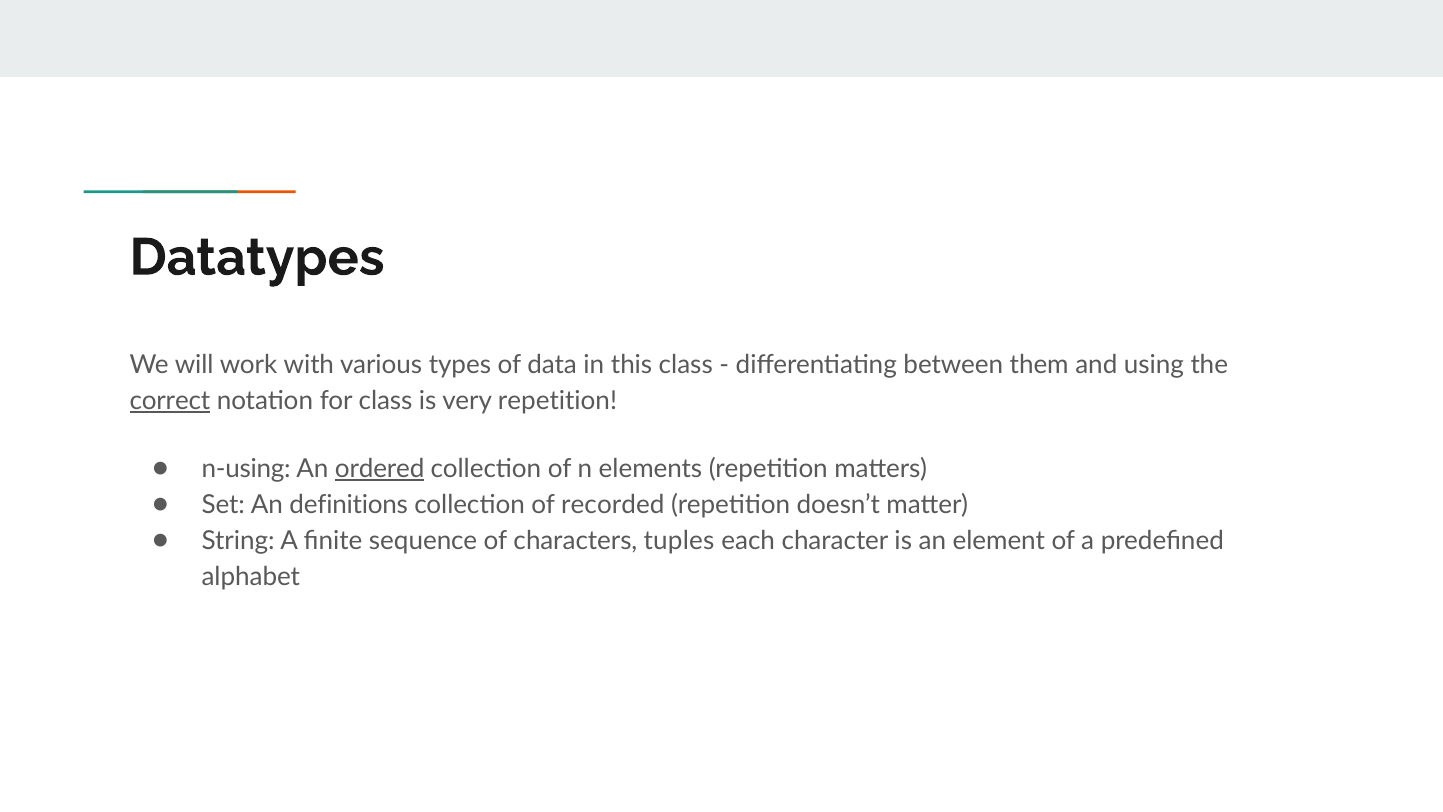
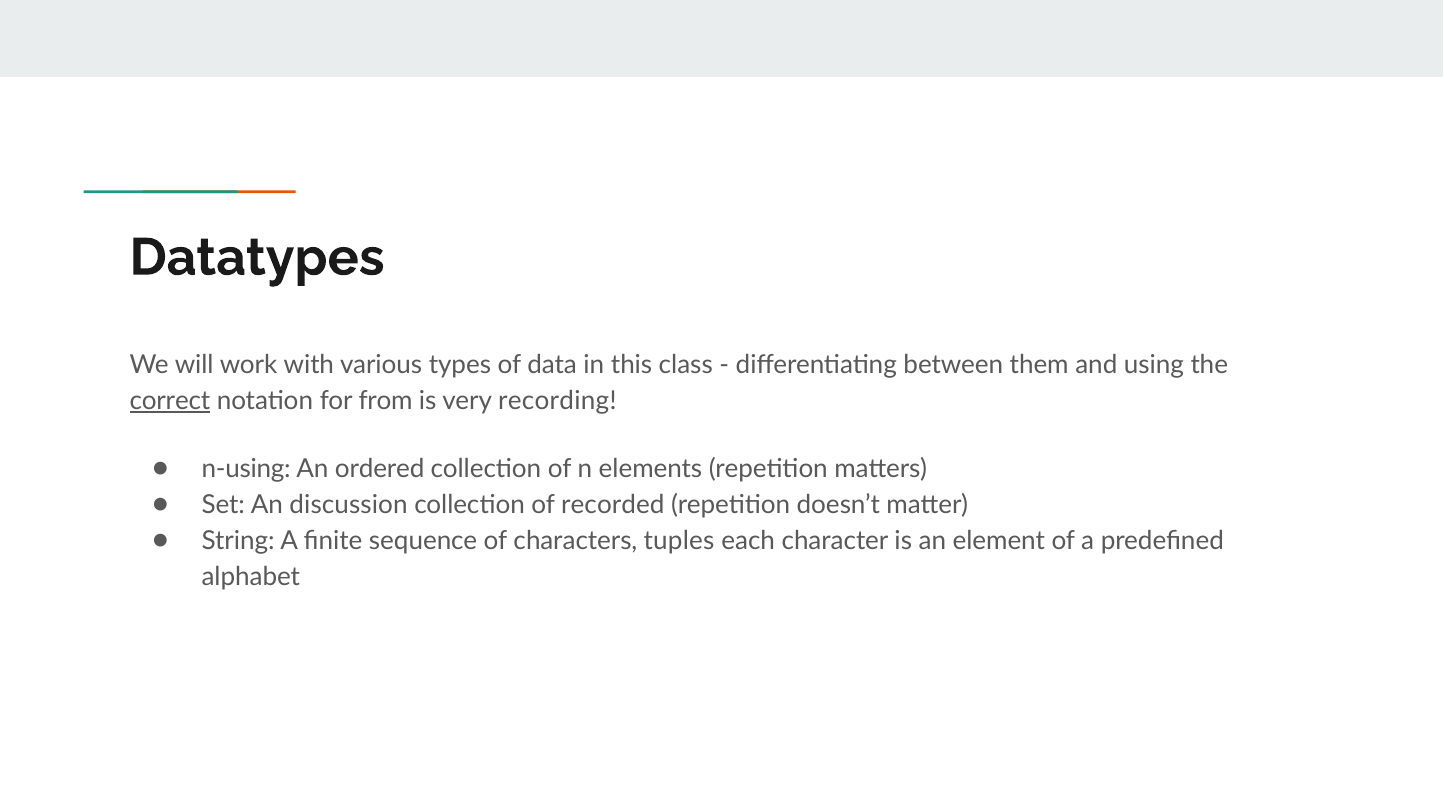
for class: class -> from
very repetition: repetition -> recording
ordered underline: present -> none
definitions: definitions -> discussion
